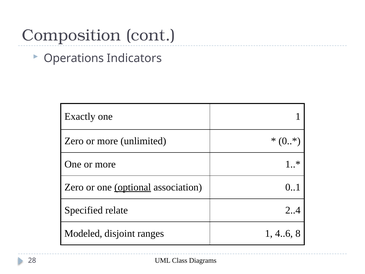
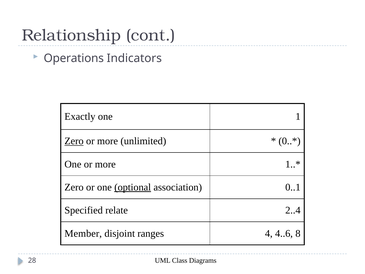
Composition: Composition -> Relationship
Zero at (74, 141) underline: none -> present
Modeled: Modeled -> Member
ranges 1: 1 -> 4
